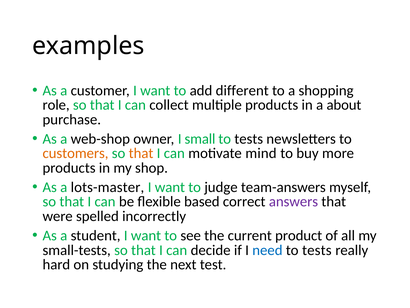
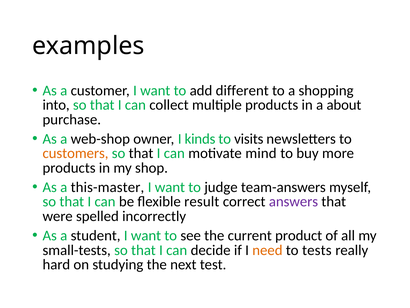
role: role -> into
small: small -> kinds
tests at (249, 139): tests -> visits
that at (141, 153) colour: orange -> black
lots-master: lots-master -> this-master
based: based -> result
need colour: blue -> orange
